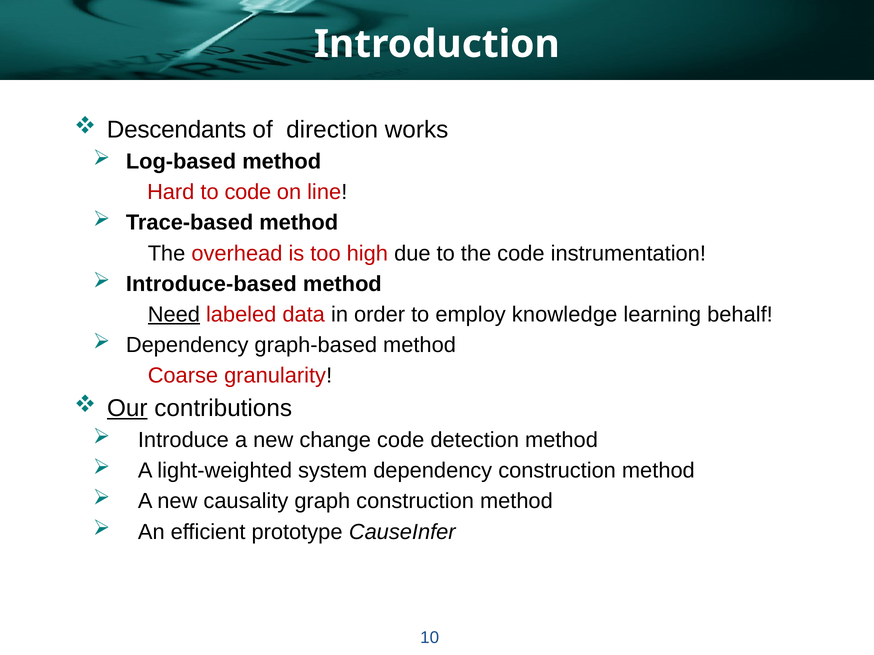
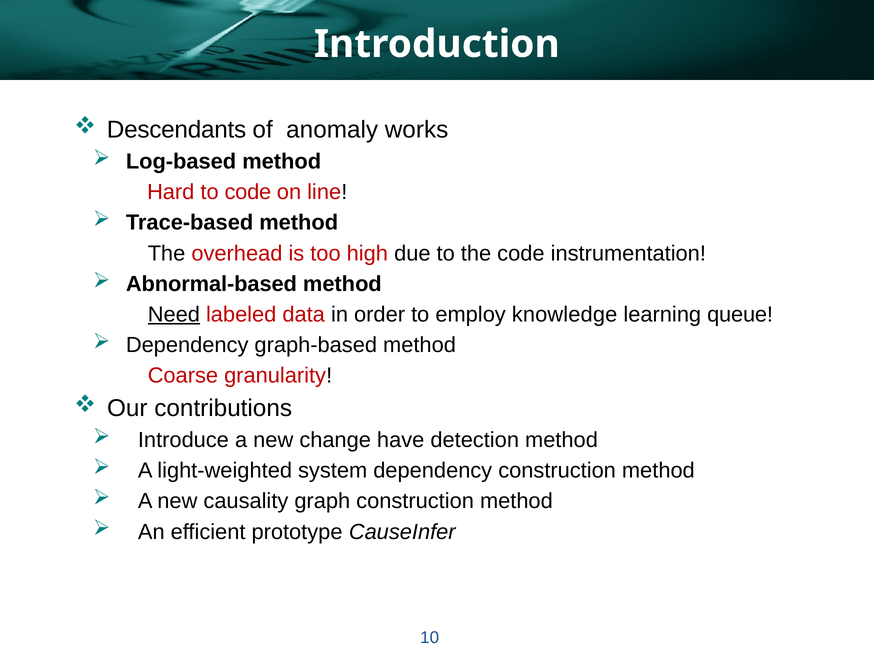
direction: direction -> anomaly
Introduce-based: Introduce-based -> Abnormal-based
behalf: behalf -> queue
Our underline: present -> none
change code: code -> have
